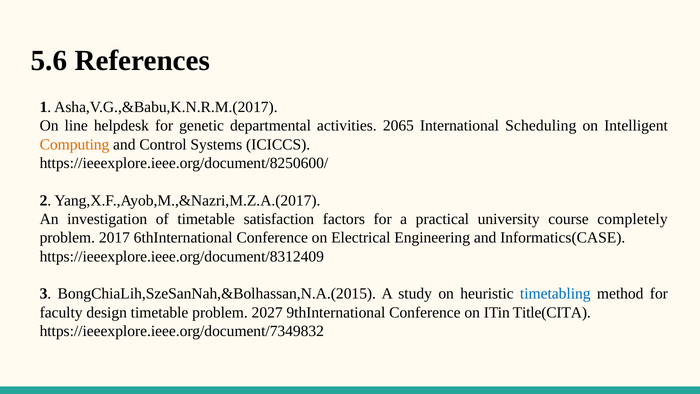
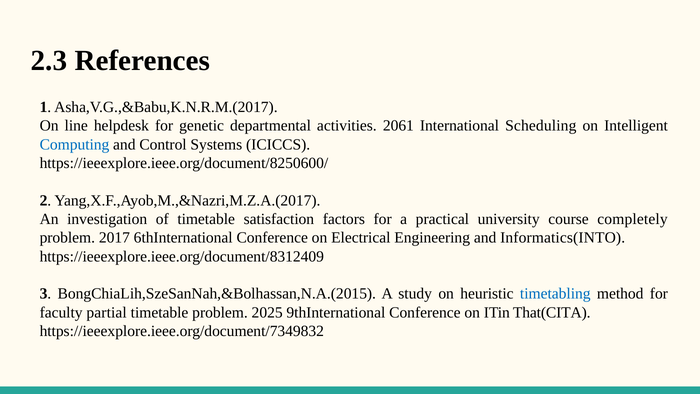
5.6: 5.6 -> 2.3
2065: 2065 -> 2061
Computing colour: orange -> blue
Informatics(CASE: Informatics(CASE -> Informatics(INTO
design: design -> partial
2027: 2027 -> 2025
Title(CITA: Title(CITA -> That(CITA
